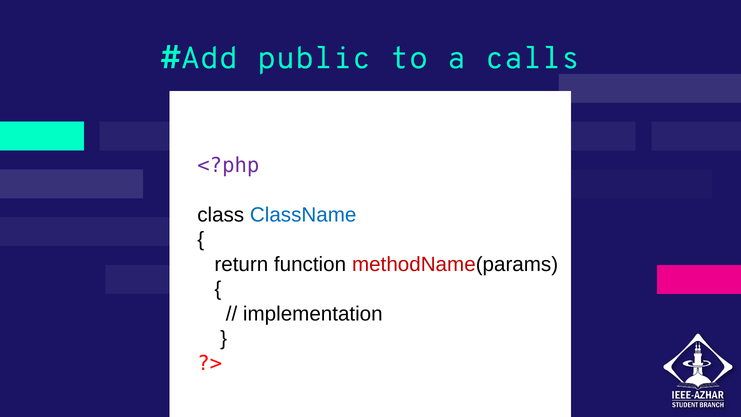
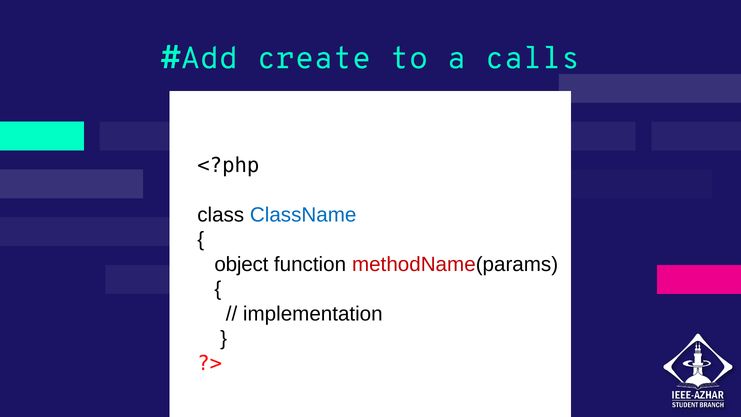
public: public -> create
<?php colour: purple -> black
return: return -> object
